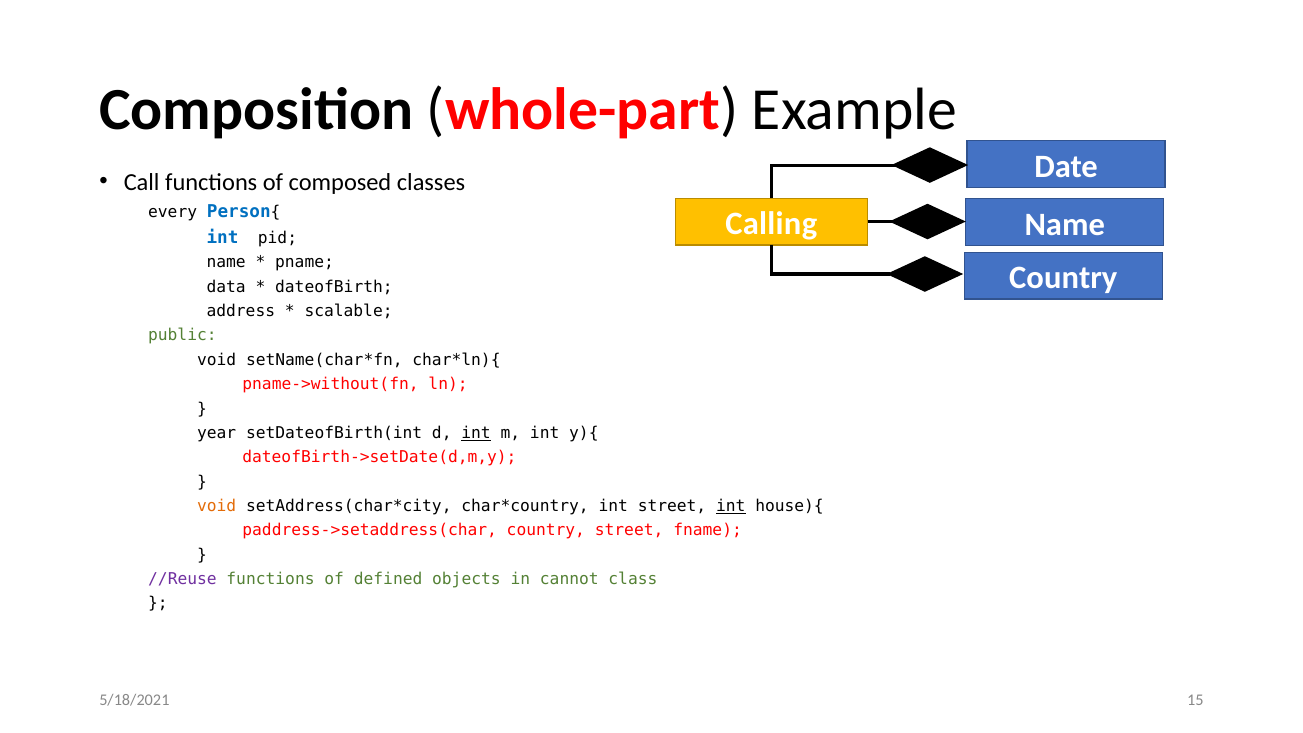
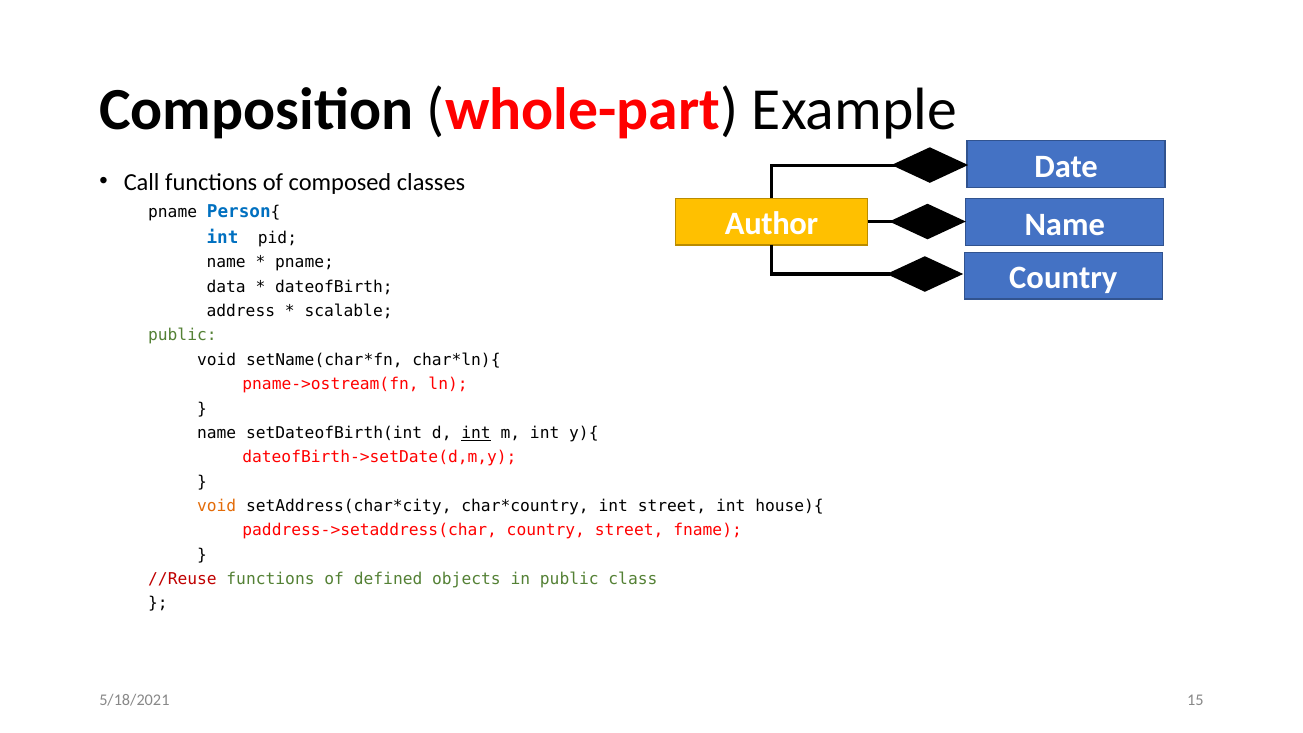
every at (173, 212): every -> pname
Calling: Calling -> Author
pname->without(fn: pname->without(fn -> pname->ostream(fn
year at (217, 433): year -> name
int at (731, 506) underline: present -> none
//Reuse colour: purple -> red
in cannot: cannot -> public
